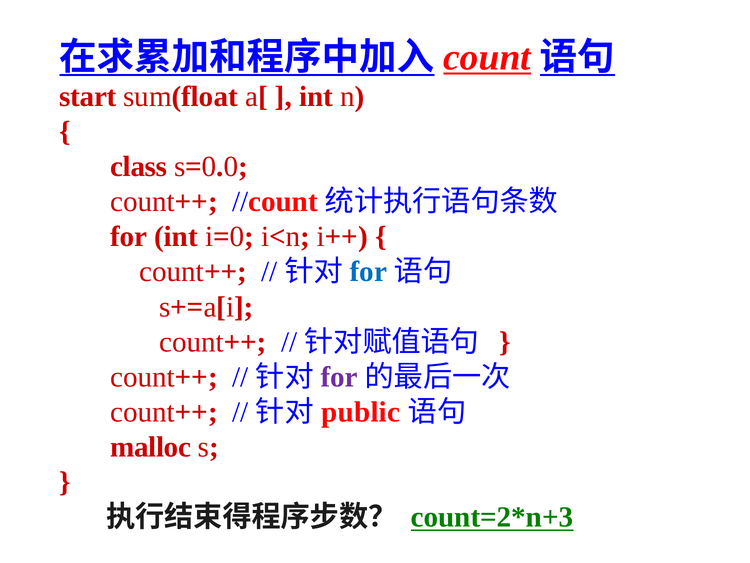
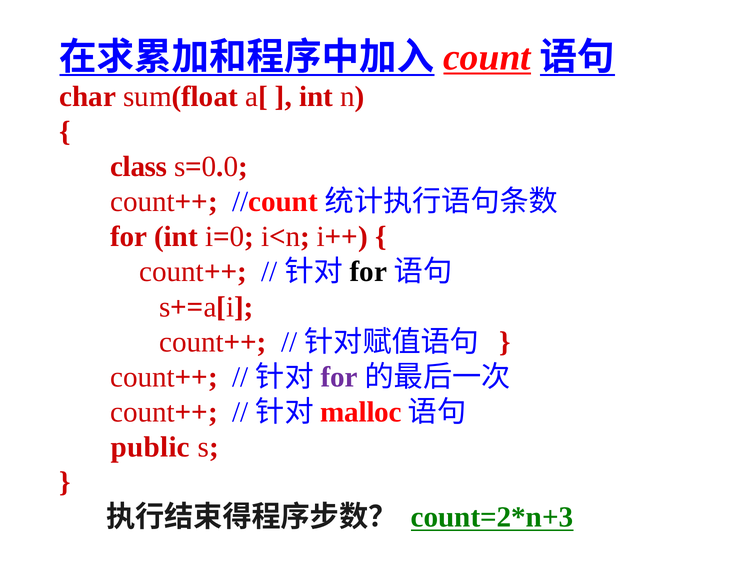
start: start -> char
for at (368, 272) colour: blue -> black
public: public -> malloc
malloc: malloc -> public
